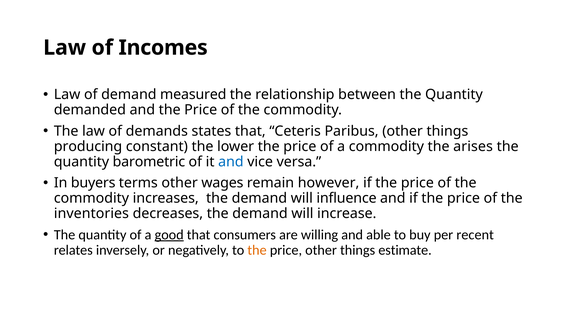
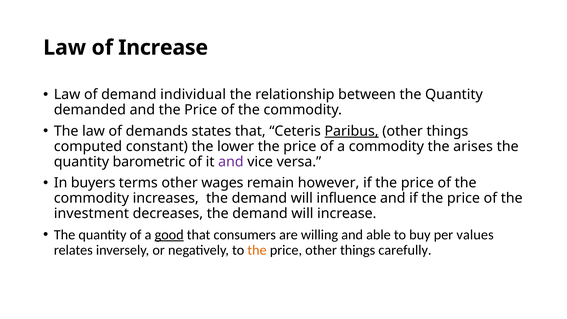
of Incomes: Incomes -> Increase
measured: measured -> individual
Paribus underline: none -> present
producing: producing -> computed
and at (231, 162) colour: blue -> purple
inventories: inventories -> investment
recent: recent -> values
estimate: estimate -> carefully
